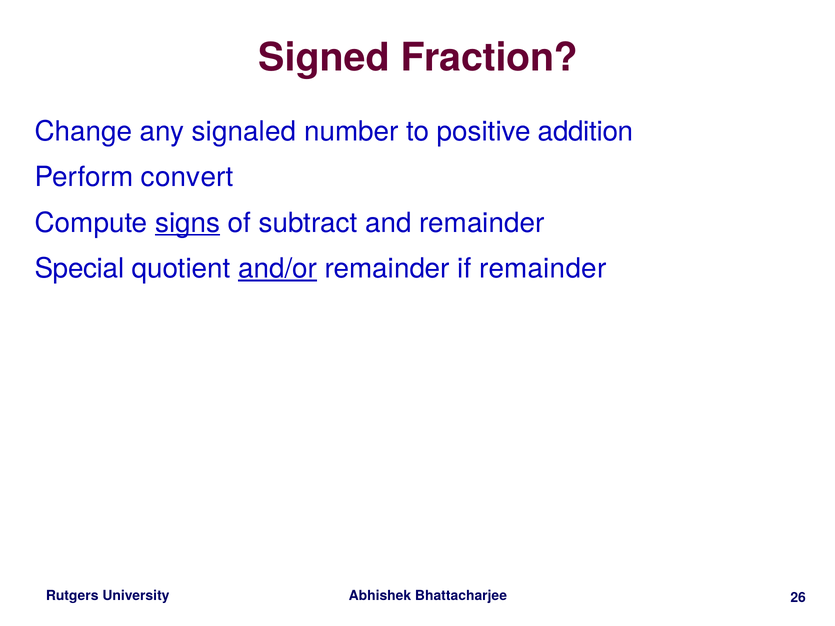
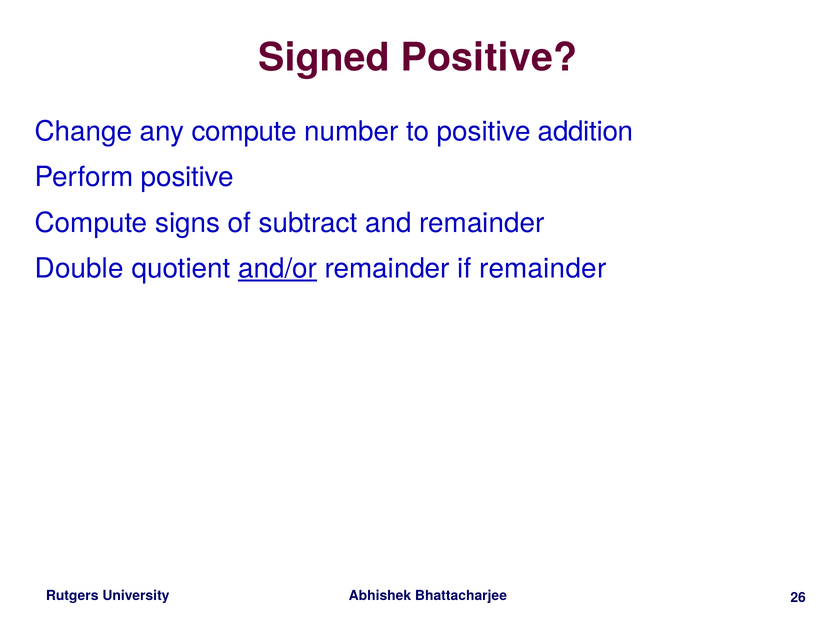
Signed Fraction: Fraction -> Positive
any signaled: signaled -> compute
Perform convert: convert -> positive
signs underline: present -> none
Special: Special -> Double
